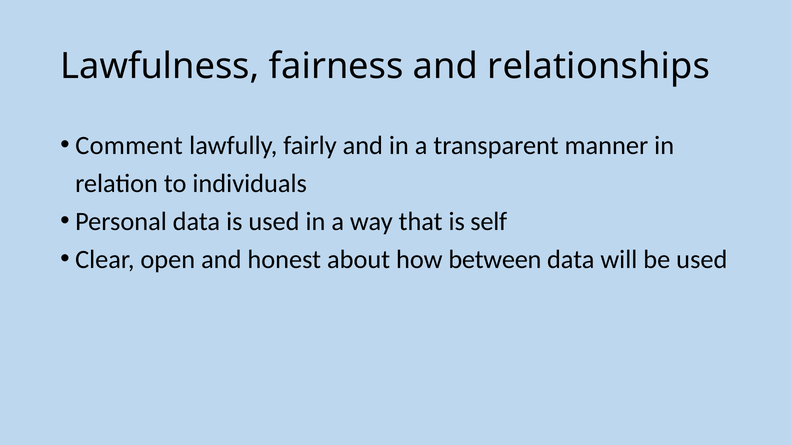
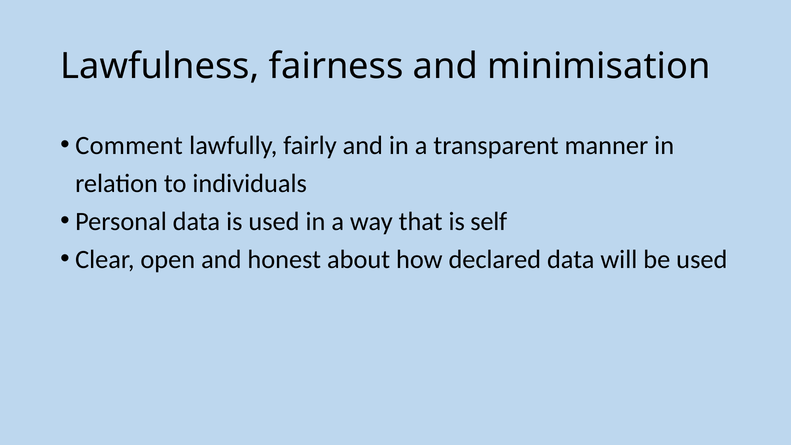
relationships: relationships -> minimisation
between: between -> declared
